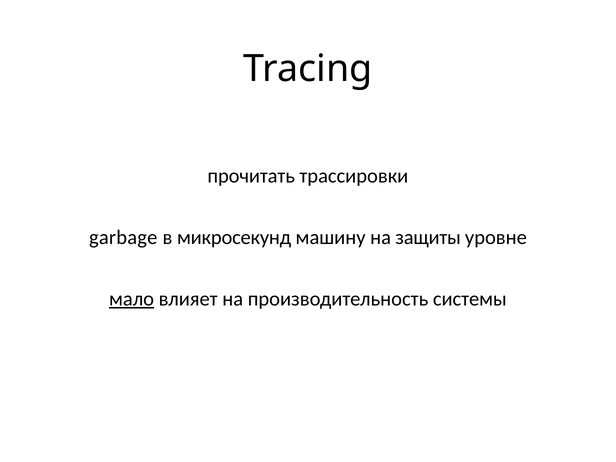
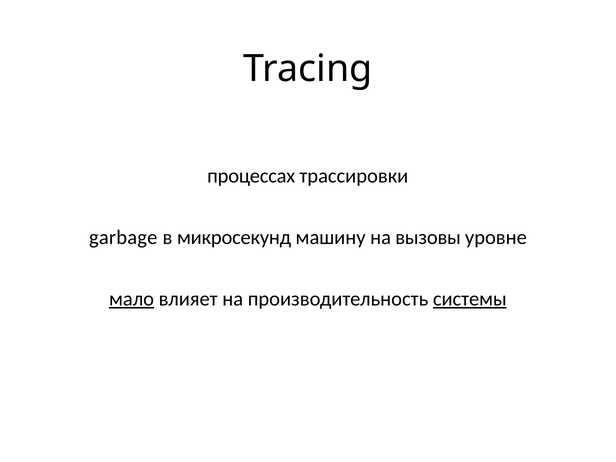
прочитать: прочитать -> процессах
защиты: защиты -> вызовы
системы underline: none -> present
